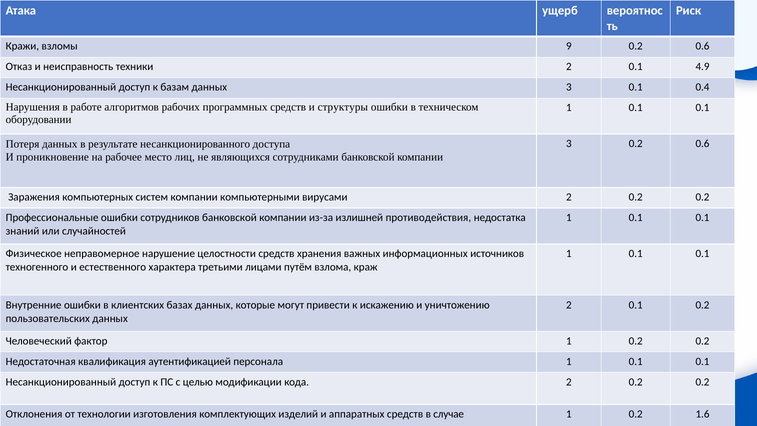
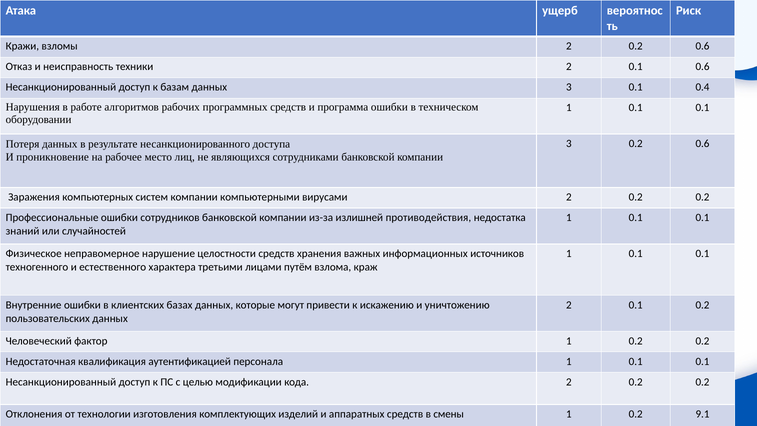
взломы 9: 9 -> 2
0.1 4.9: 4.9 -> 0.6
структуры: структуры -> программа
случае: случае -> смены
1.6: 1.6 -> 9.1
